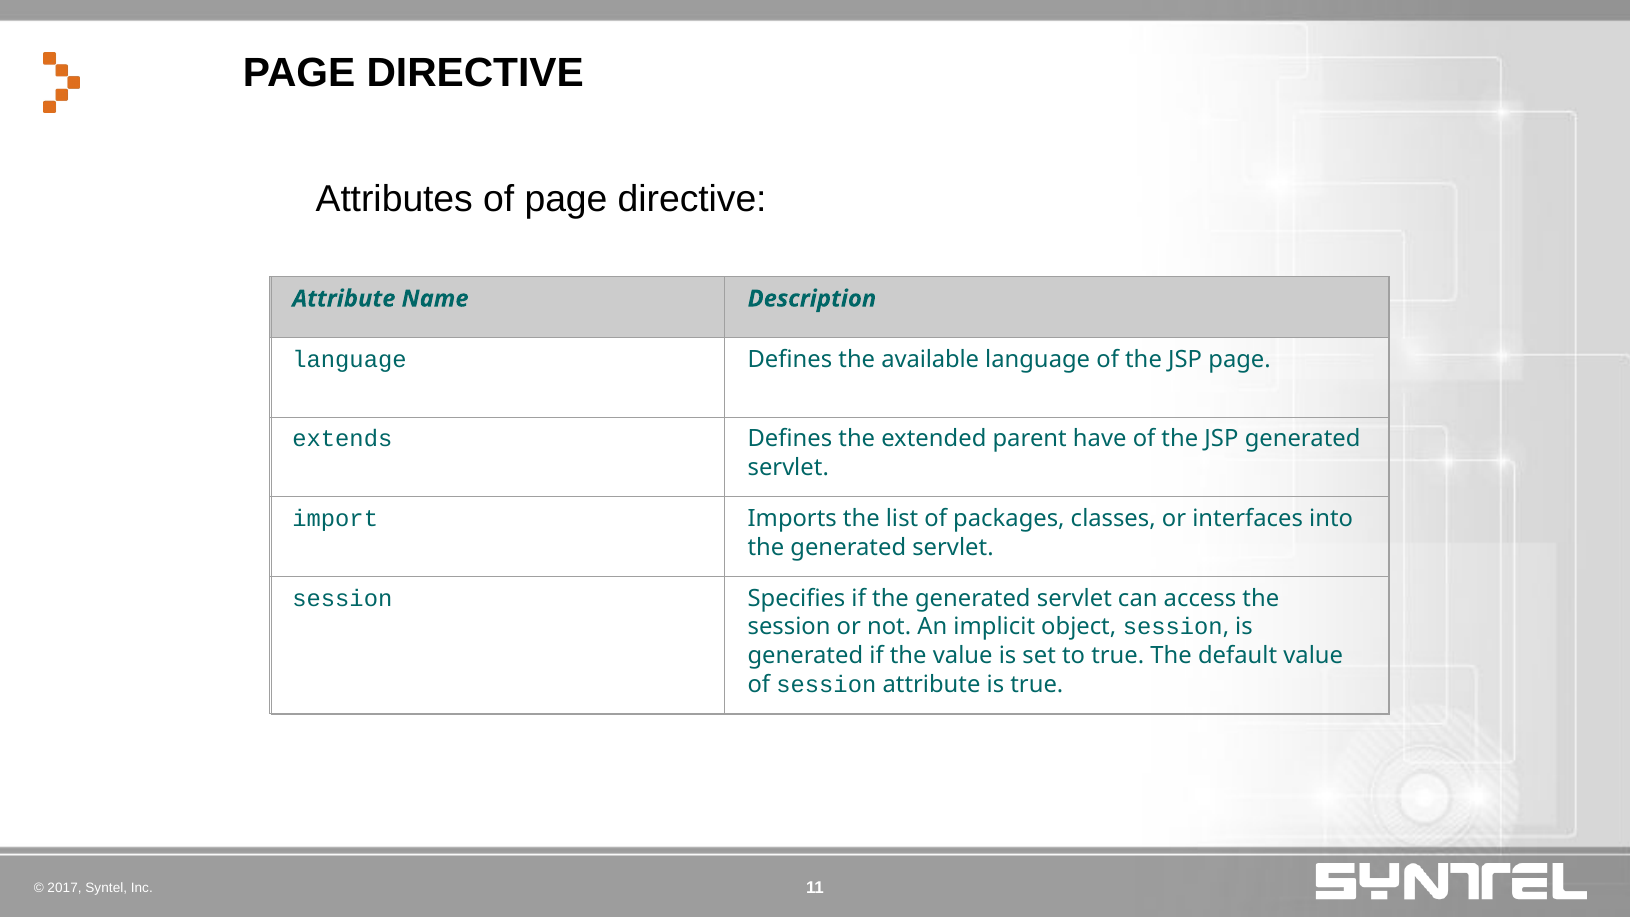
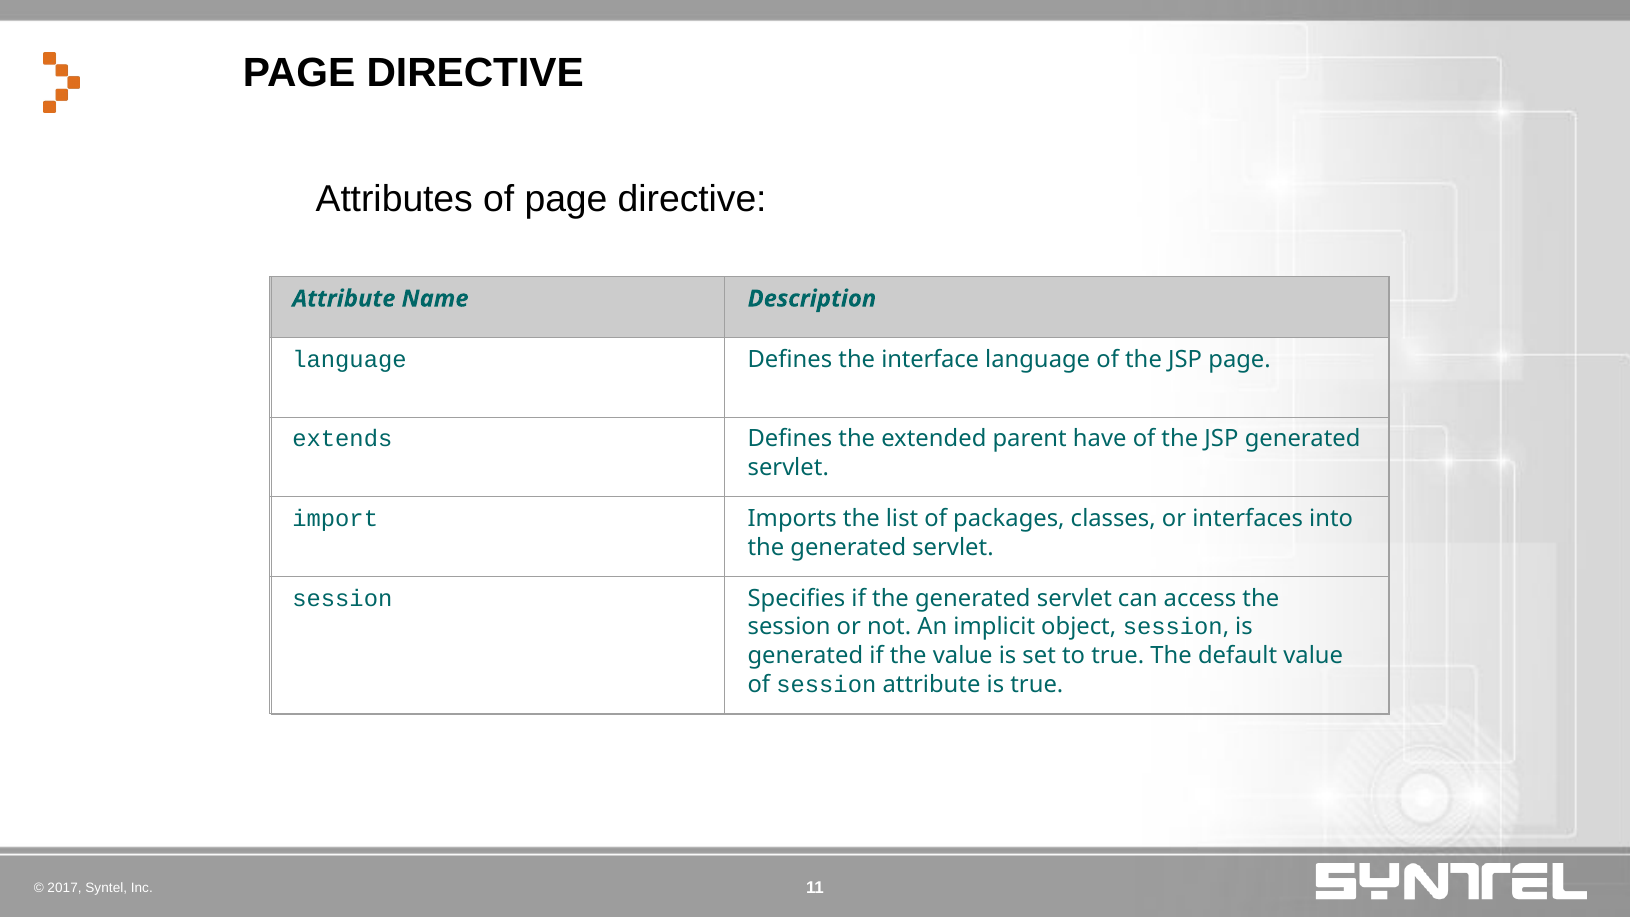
available: available -> interface
